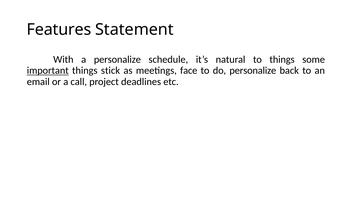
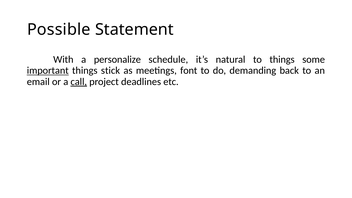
Features: Features -> Possible
face: face -> font
do personalize: personalize -> demanding
call underline: none -> present
